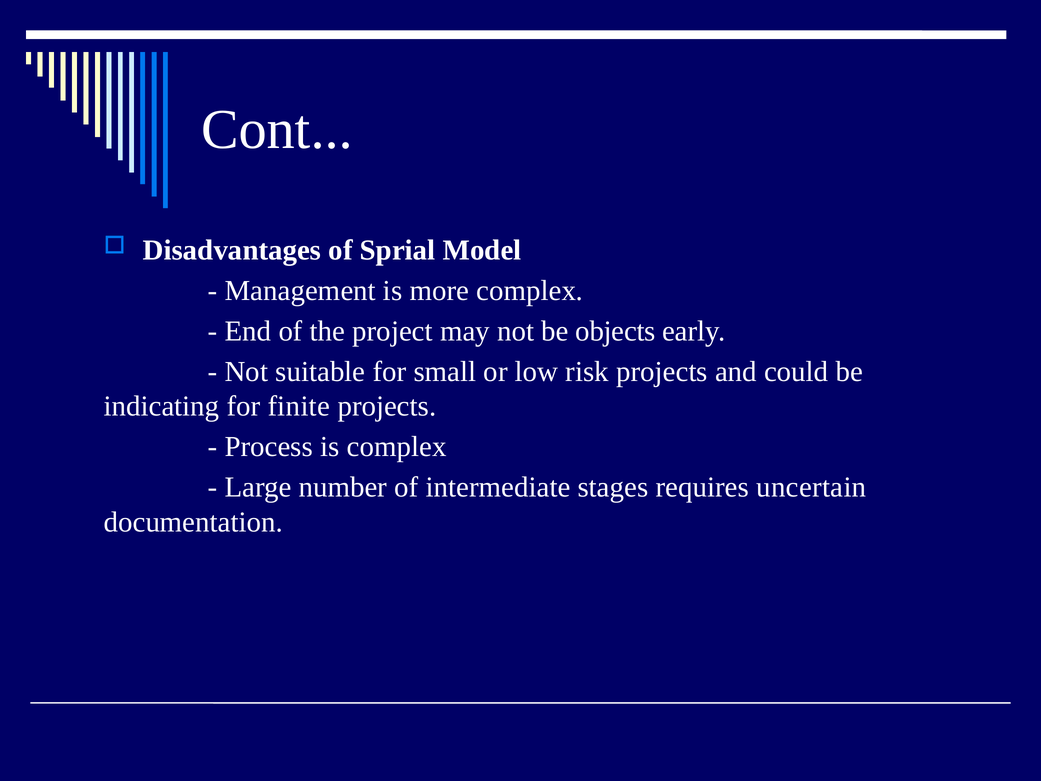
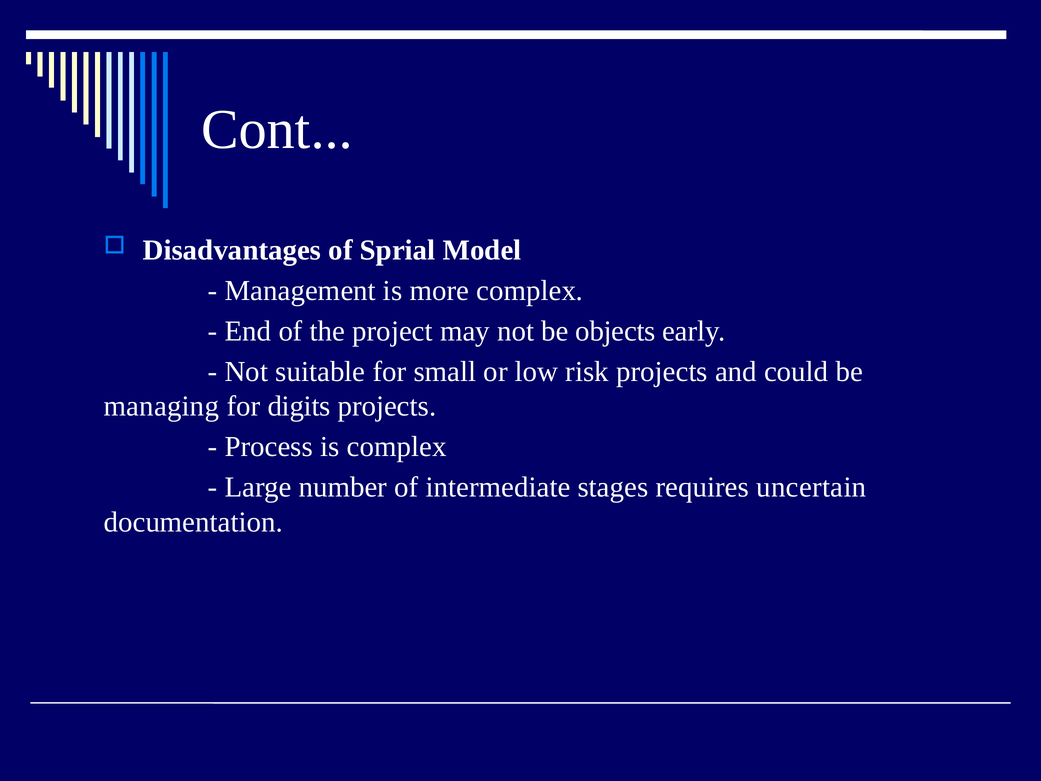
indicating: indicating -> managing
finite: finite -> digits
